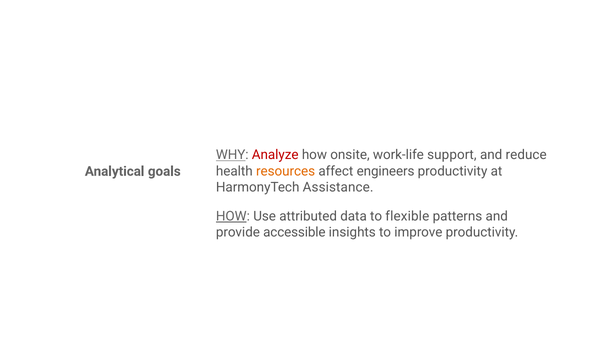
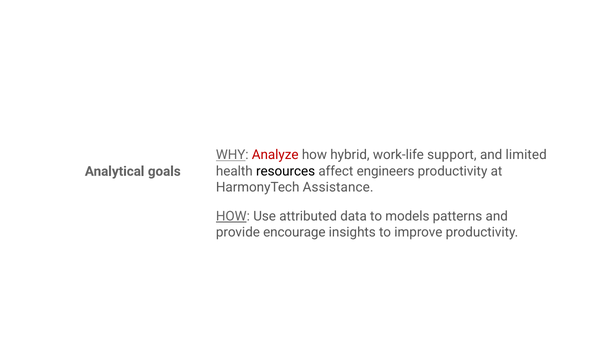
onsite: onsite -> hybrid
reduce: reduce -> limited
resources colour: orange -> black
flexible: flexible -> models
accessible: accessible -> encourage
